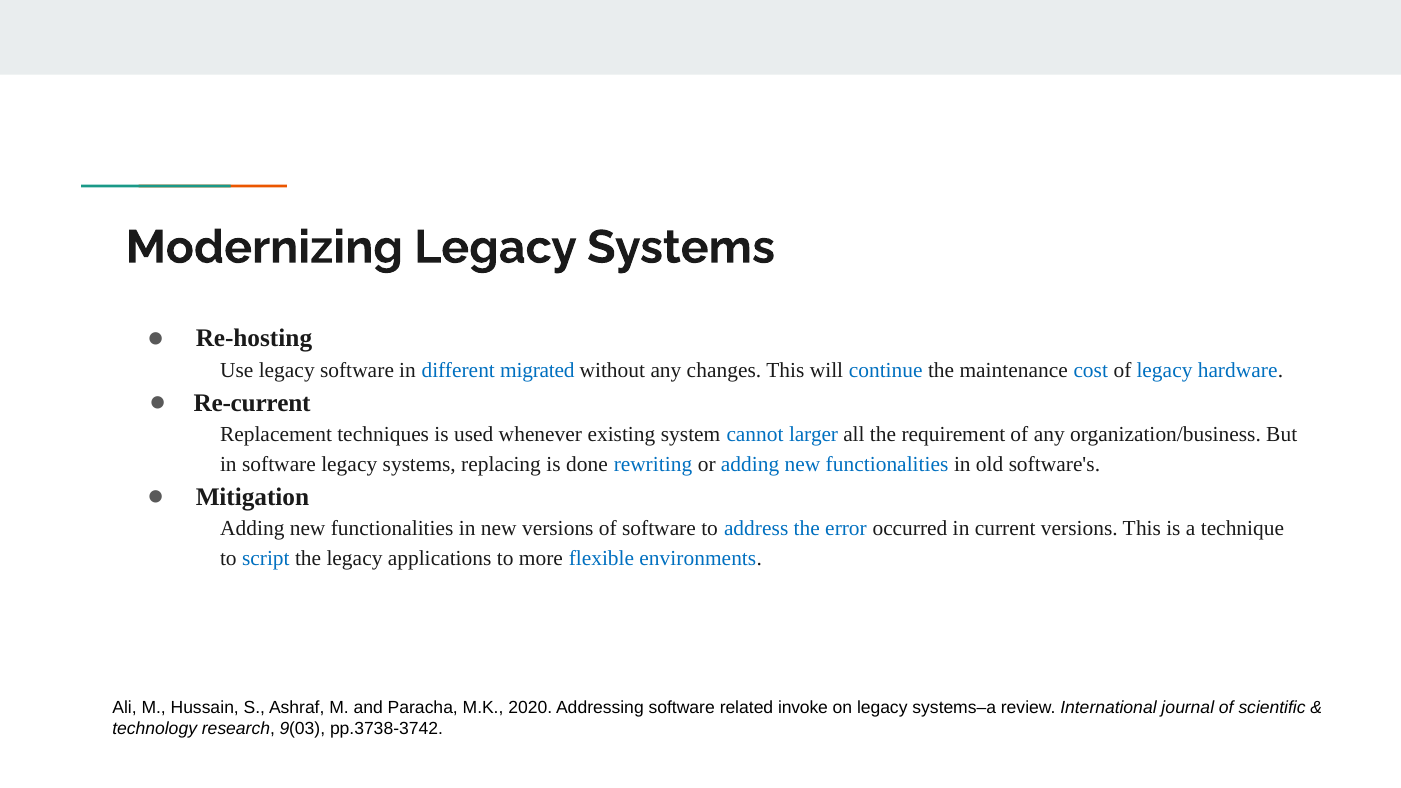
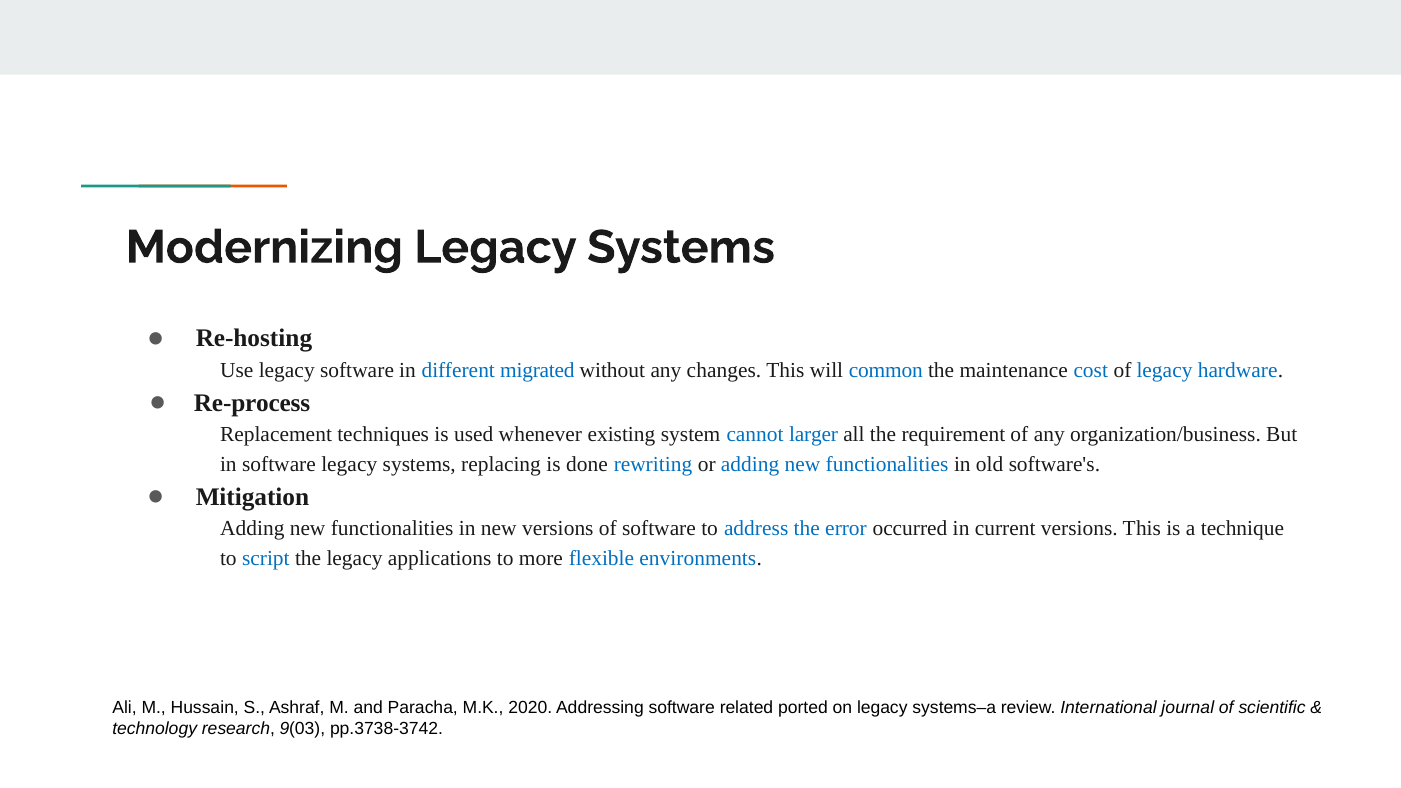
continue: continue -> common
Re-current: Re-current -> Re-process
invoke: invoke -> ported
